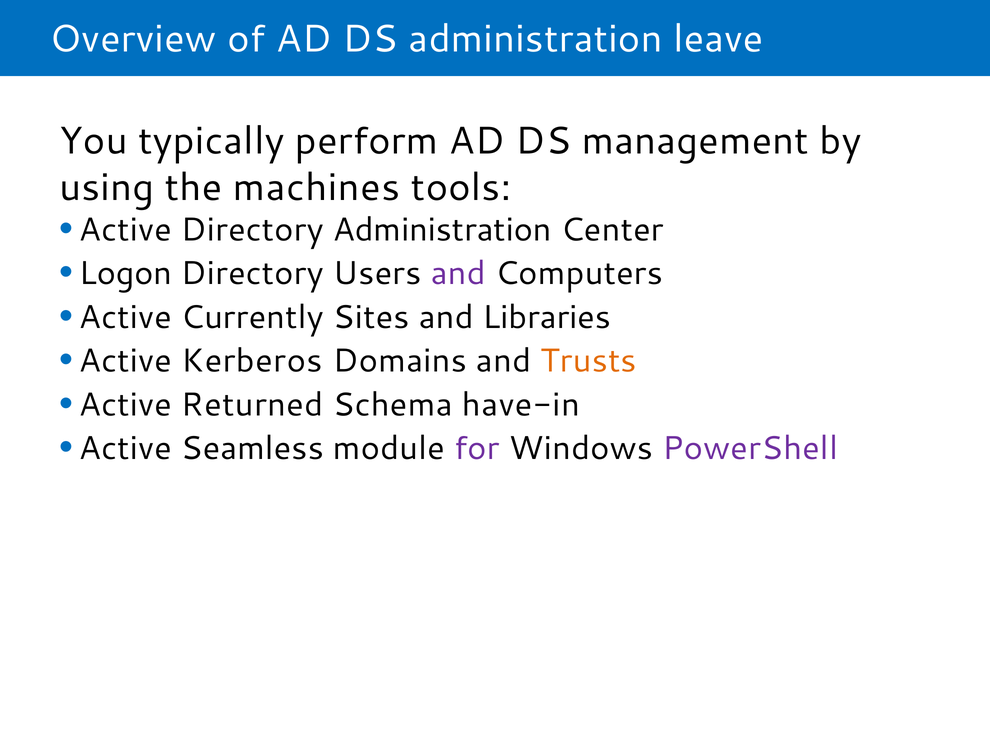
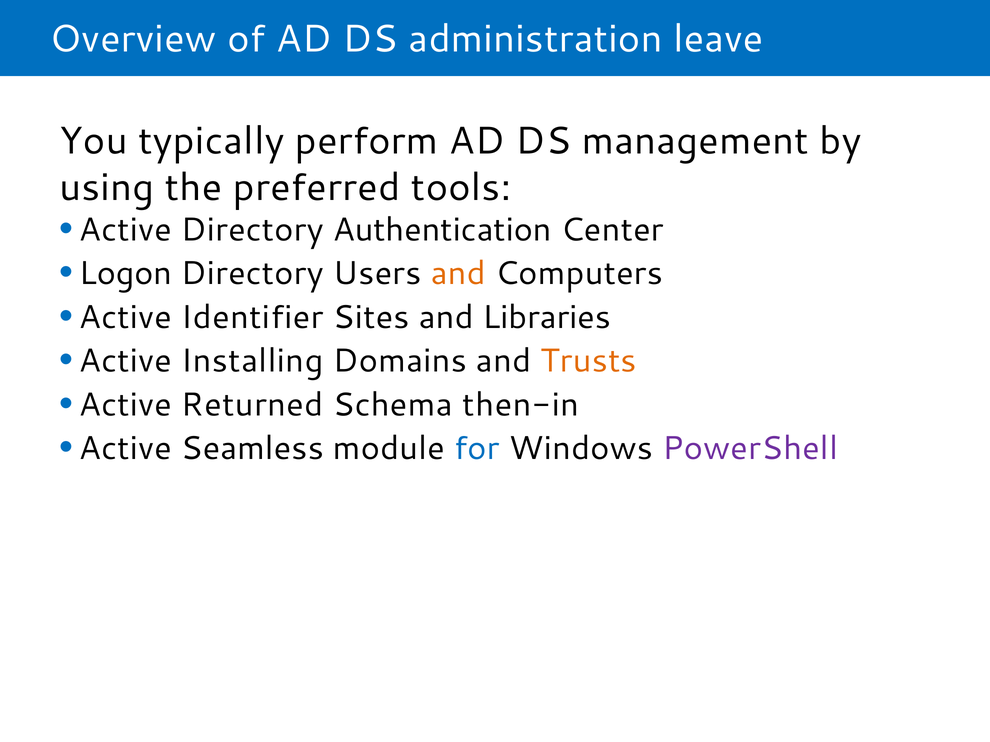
machines: machines -> preferred
Directory Administration: Administration -> Authentication
and at (458, 274) colour: purple -> orange
Currently: Currently -> Identifier
Kerberos: Kerberos -> Installing
have-in: have-in -> then-in
for colour: purple -> blue
